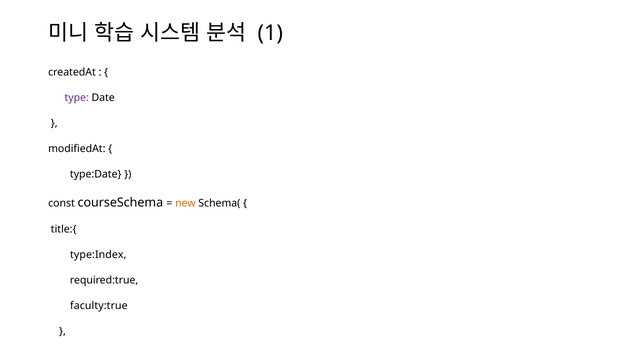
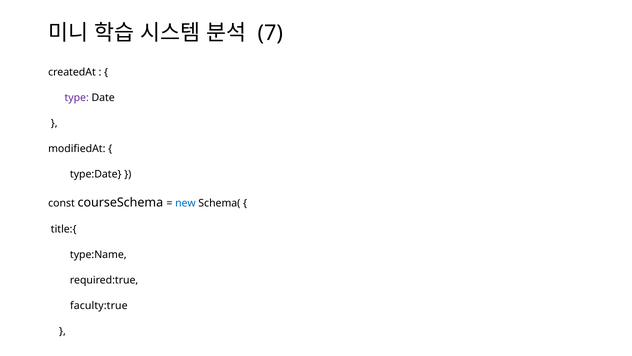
1: 1 -> 7
new colour: orange -> blue
type:Index: type:Index -> type:Name
